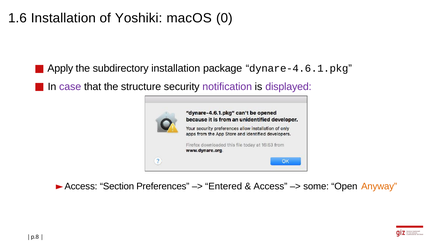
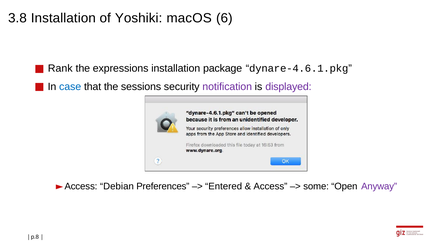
1.6: 1.6 -> 3.8
0: 0 -> 6
Apply: Apply -> Rank
subdirectory: subdirectory -> expressions
case colour: purple -> blue
structure: structure -> sessions
Section: Section -> Debian
Anyway colour: orange -> purple
